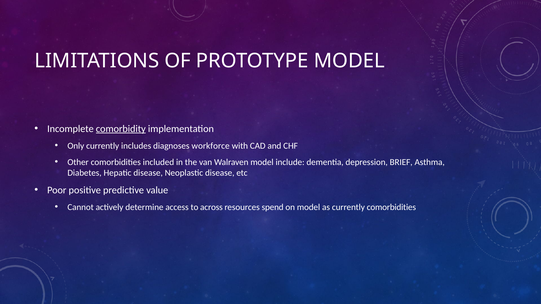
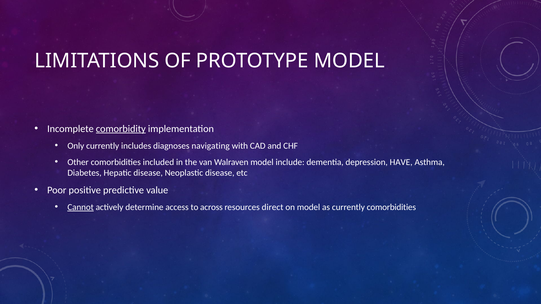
workforce: workforce -> navigating
BRIEF: BRIEF -> HAVE
Cannot underline: none -> present
spend: spend -> direct
